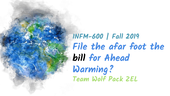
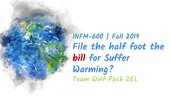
afar: afar -> half
bill colour: black -> red
Ahead: Ahead -> Suffer
